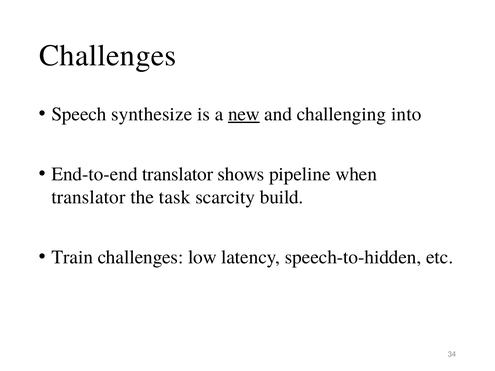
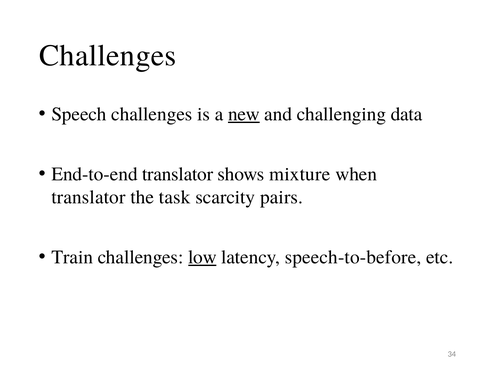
Speech synthesize: synthesize -> challenges
into: into -> data
pipeline: pipeline -> mixture
build: build -> pairs
low underline: none -> present
speech-to-hidden: speech-to-hidden -> speech-to-before
